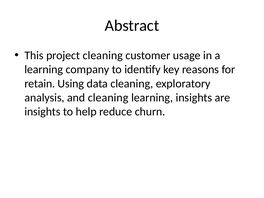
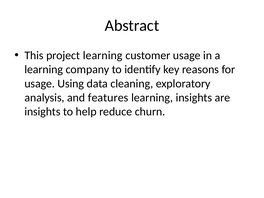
project cleaning: cleaning -> learning
retain at (40, 84): retain -> usage
and cleaning: cleaning -> features
